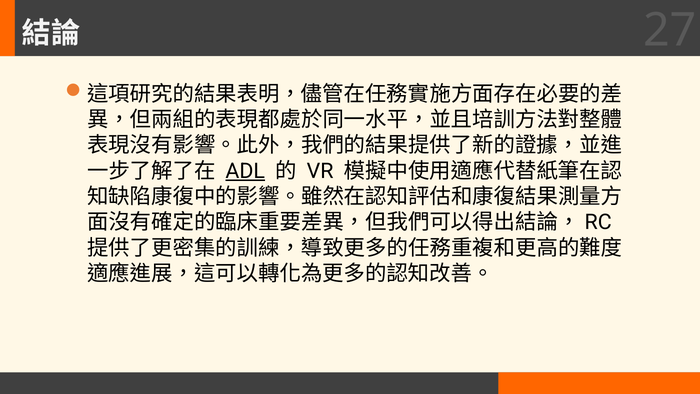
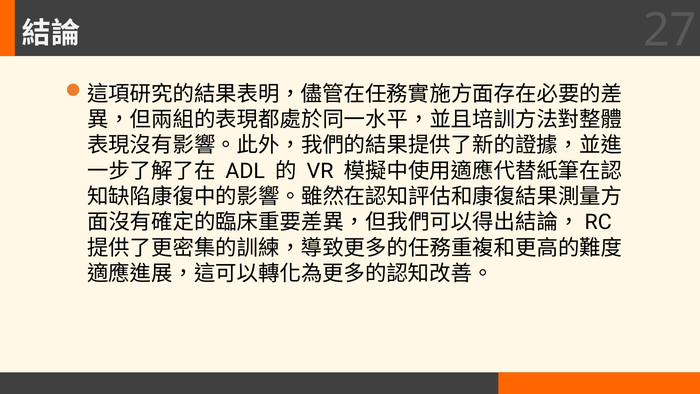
ADL underline: present -> none
